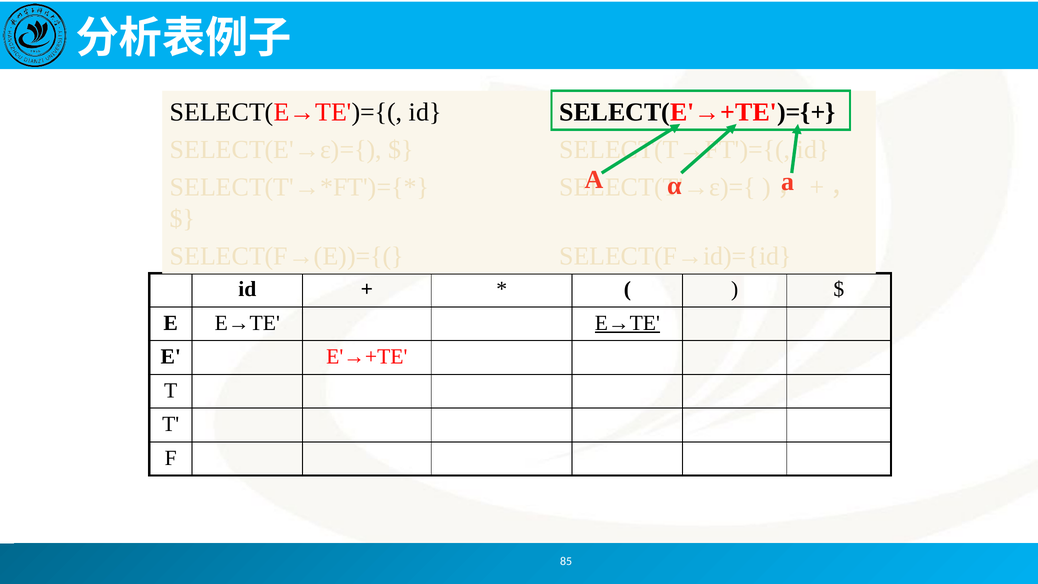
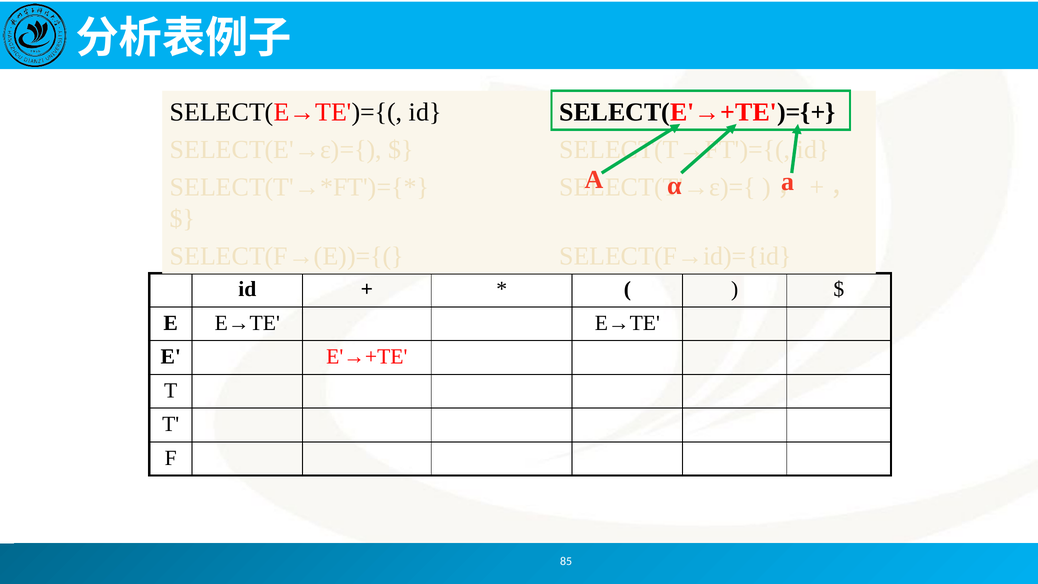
E→TE at (627, 323) underline: present -> none
